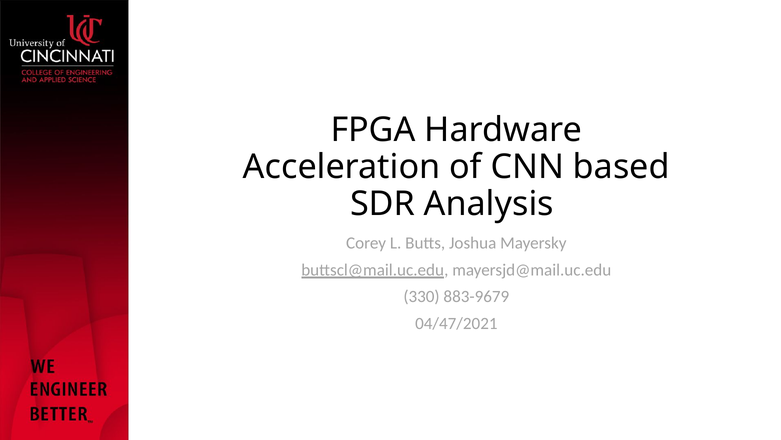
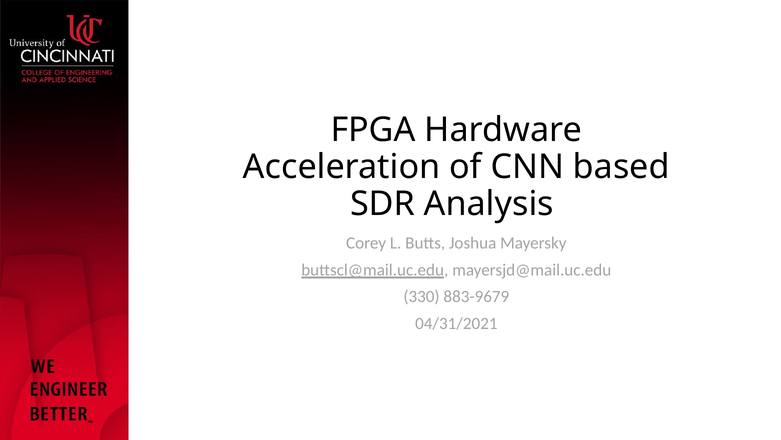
04/47/2021: 04/47/2021 -> 04/31/2021
